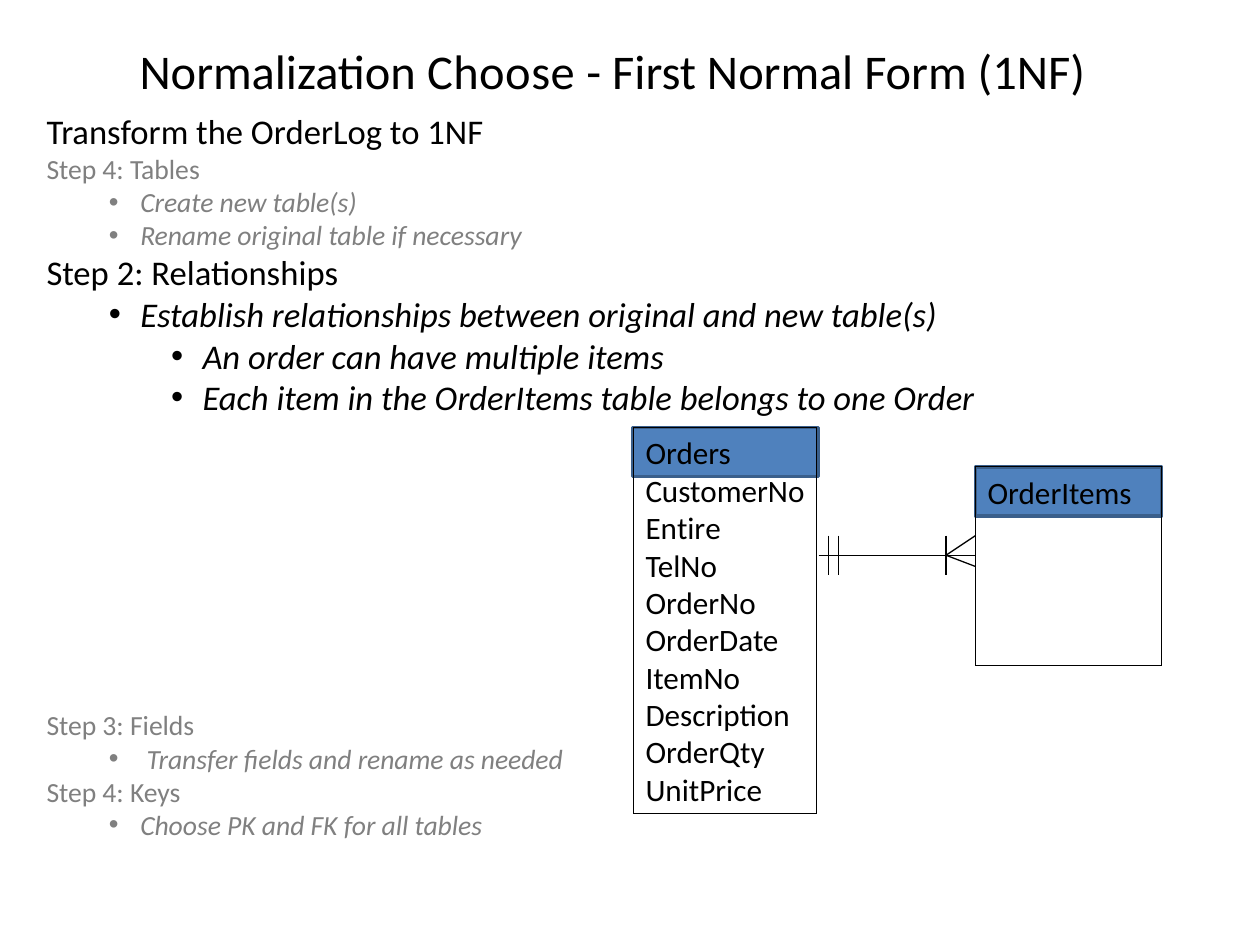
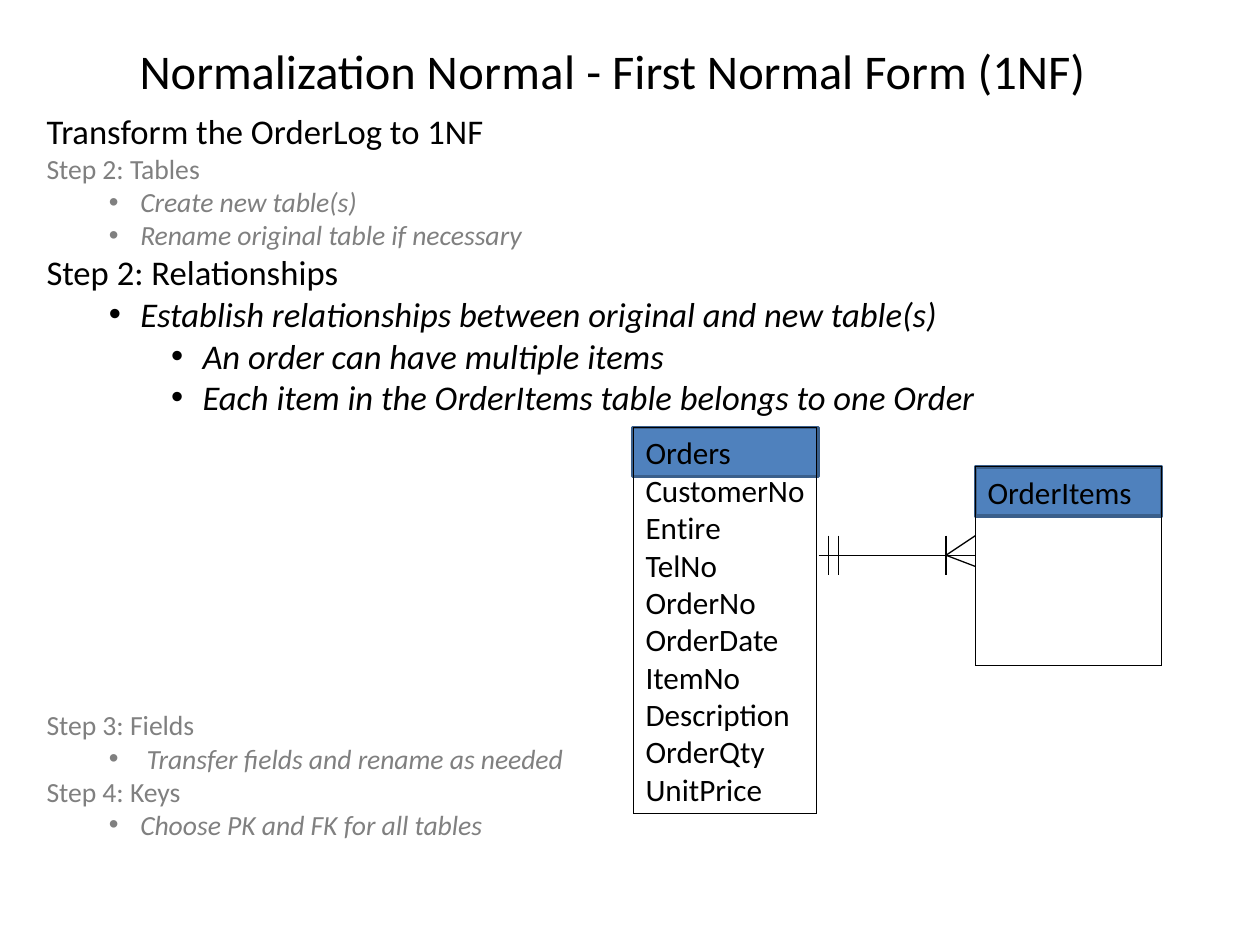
Normalization Choose: Choose -> Normal
4 at (113, 170): 4 -> 2
